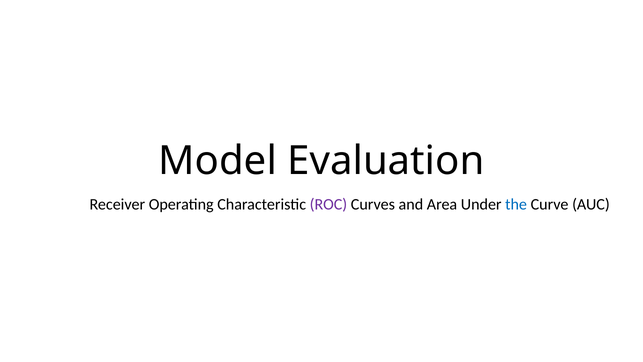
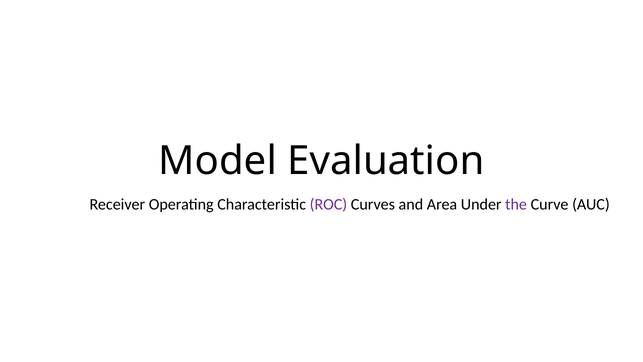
the colour: blue -> purple
